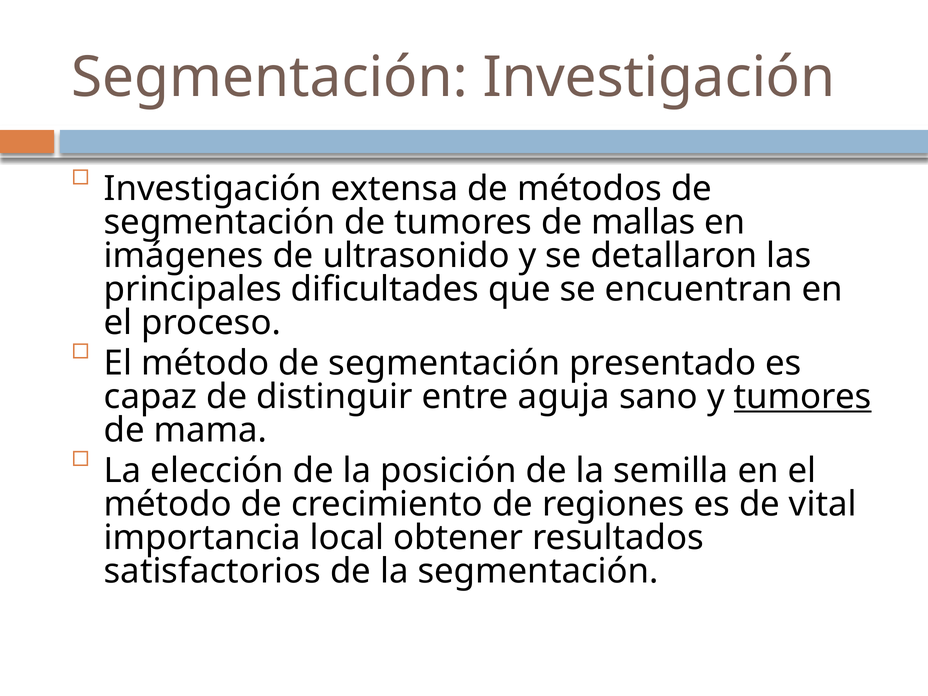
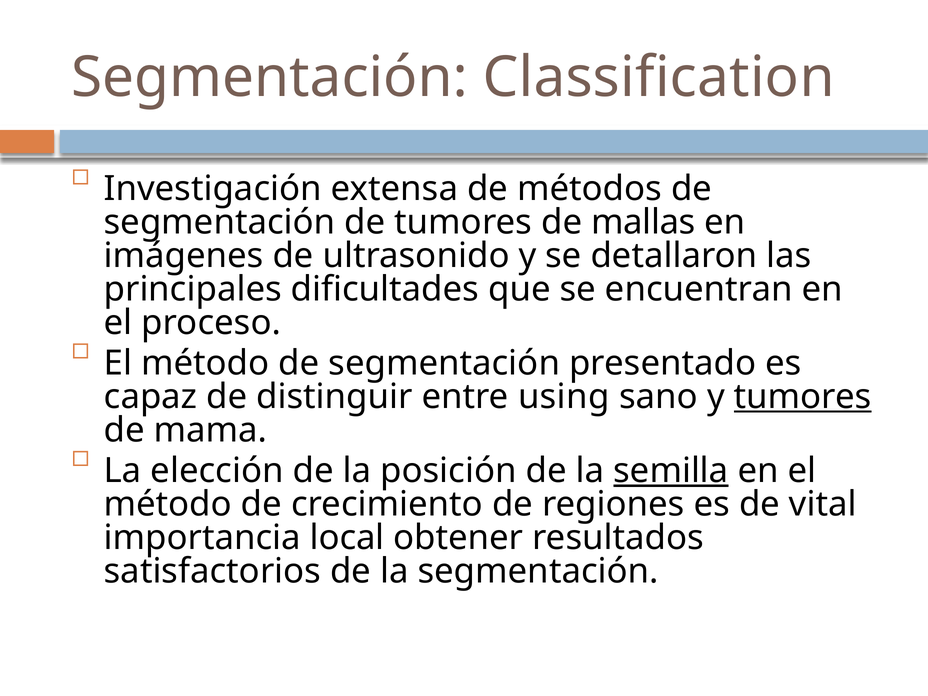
Segmentación Investigación: Investigación -> Classification
aguja: aguja -> using
semilla underline: none -> present
